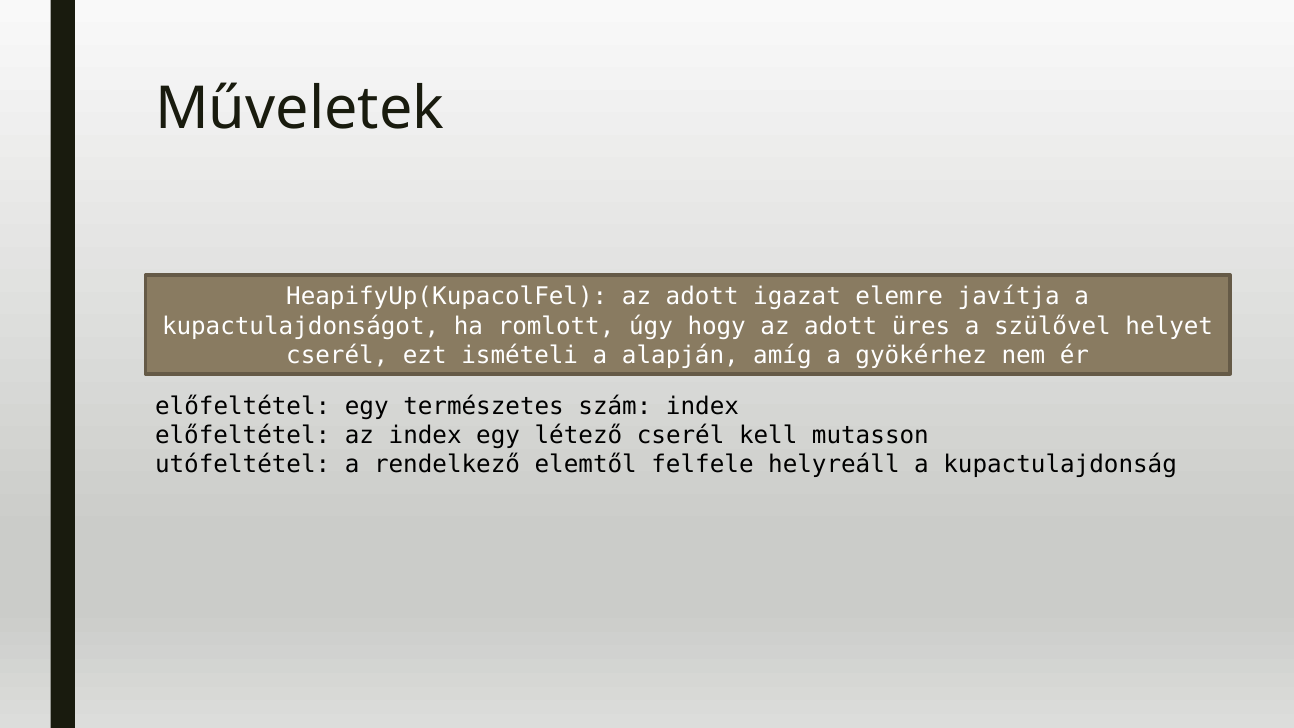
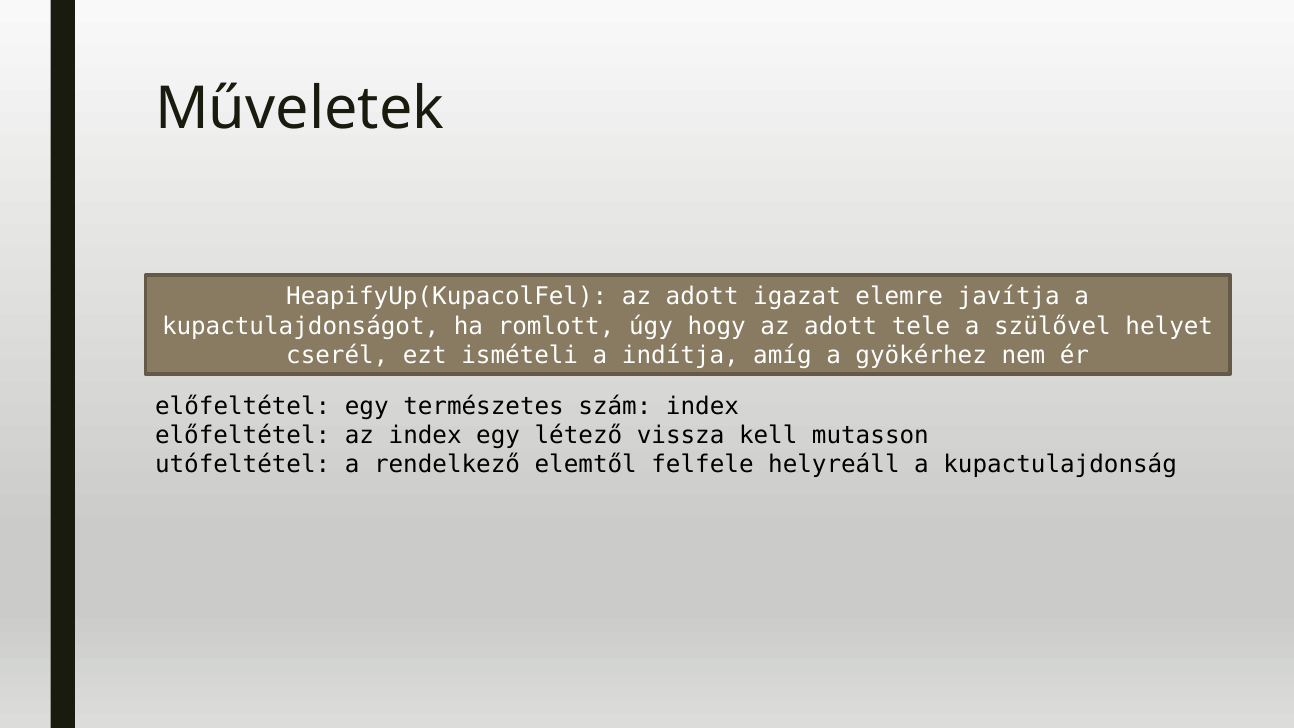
üres: üres -> tele
alapján: alapján -> indítja
létező cserél: cserél -> vissza
